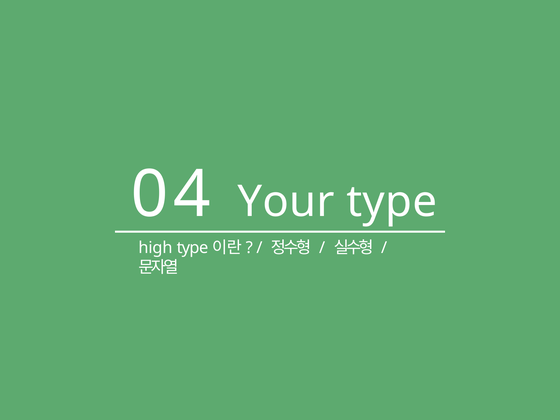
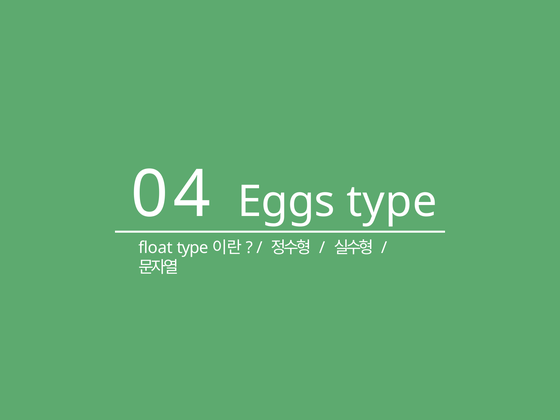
Your: Your -> Eggs
high: high -> float
